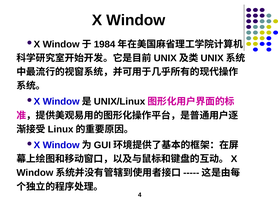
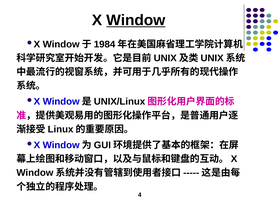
Window underline: none -> present
